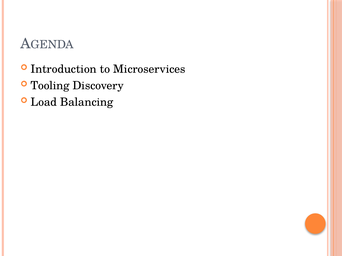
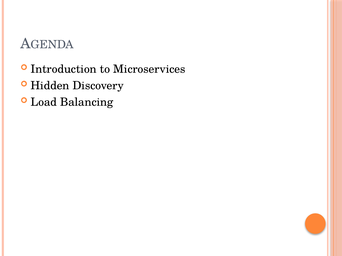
Tooling: Tooling -> Hidden
